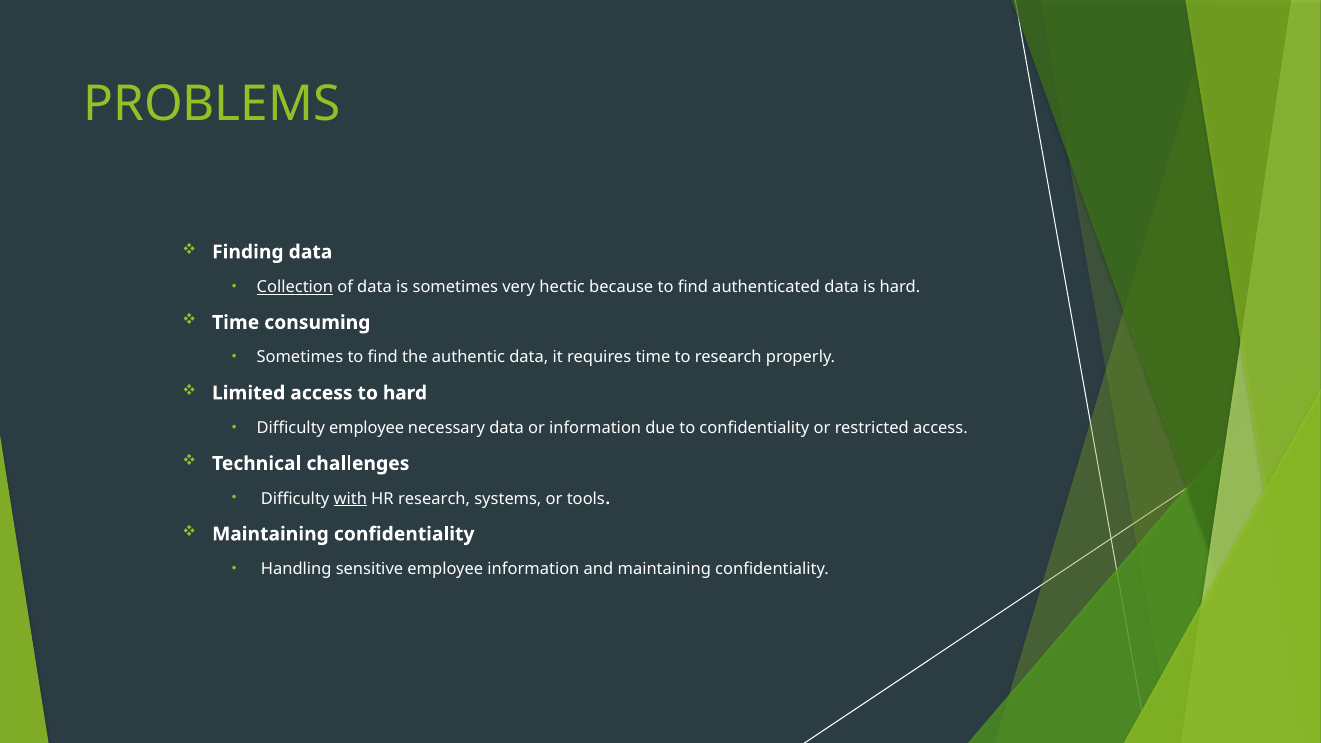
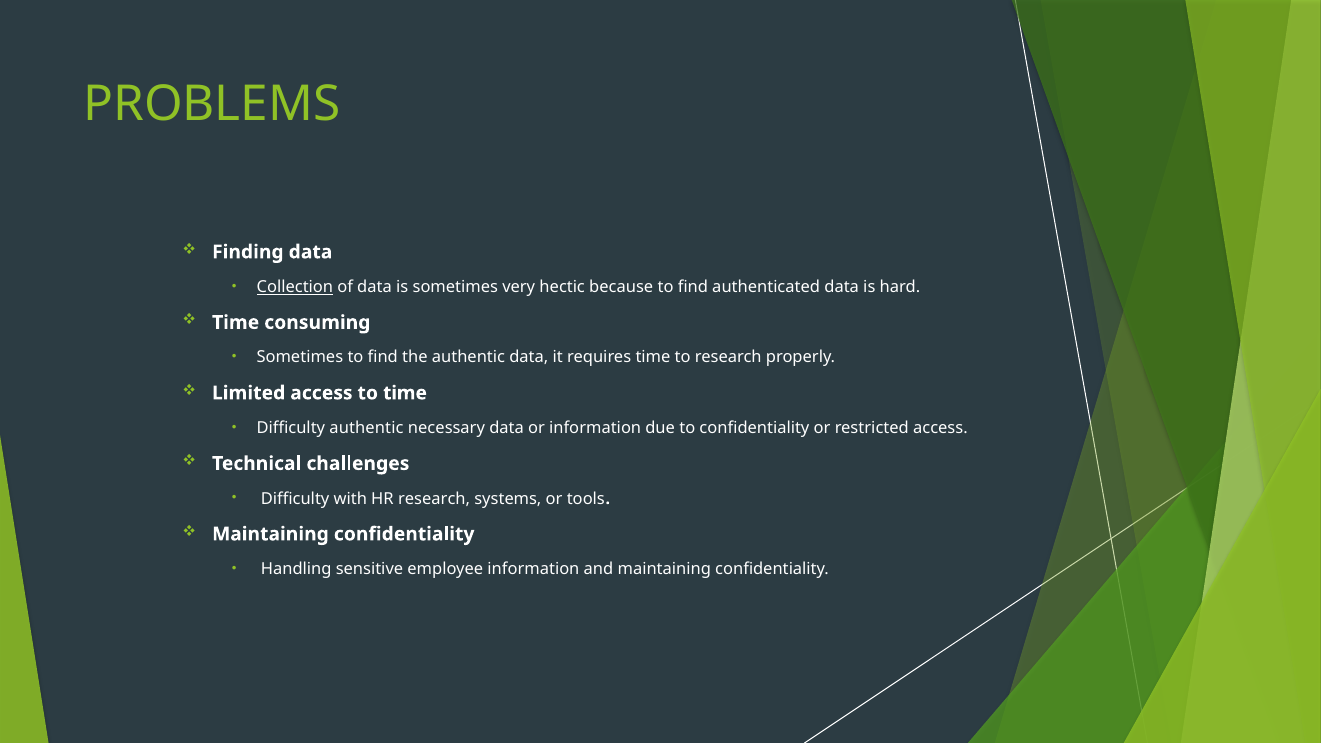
to hard: hard -> time
Difficulty employee: employee -> authentic
with underline: present -> none
